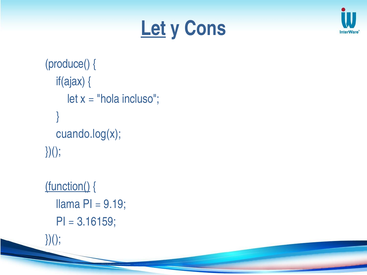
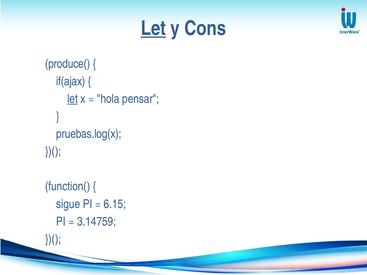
let at (73, 99) underline: none -> present
incluso: incluso -> pensar
cuando.log(x: cuando.log(x -> pruebas.log(x
function( underline: present -> none
llama: llama -> sigue
9.19: 9.19 -> 6.15
3.16159: 3.16159 -> 3.14759
